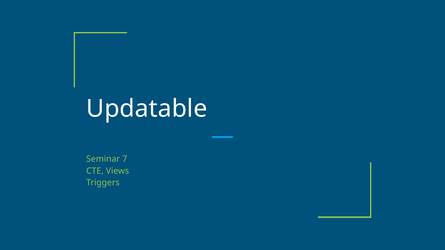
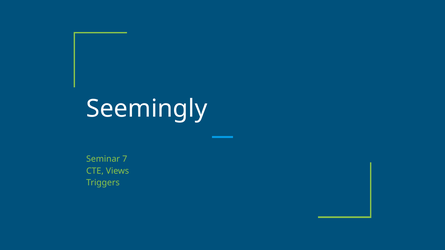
Updatable: Updatable -> Seemingly
